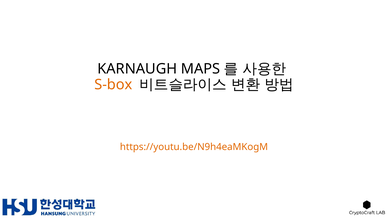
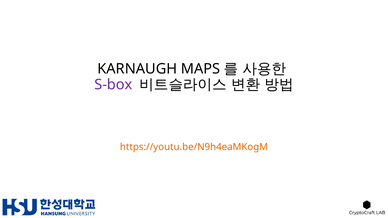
S-box colour: orange -> purple
